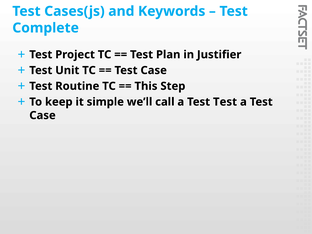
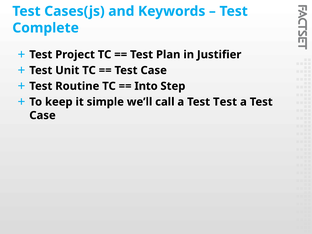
This: This -> Into
